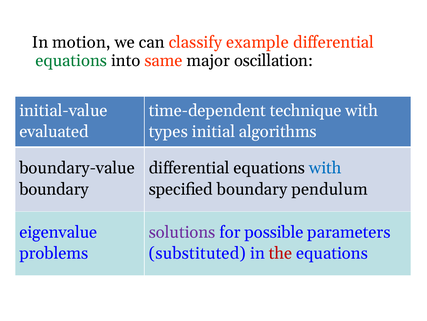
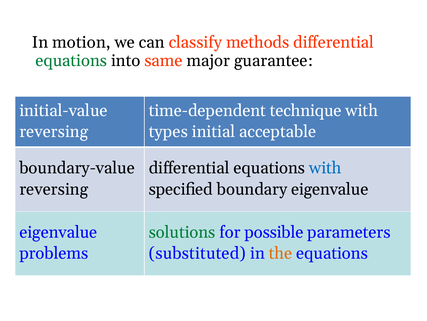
example: example -> methods
oscillation: oscillation -> guarantee
evaluated at (54, 131): evaluated -> reversing
algorithms: algorithms -> acceptable
boundary at (54, 189): boundary -> reversing
boundary pendulum: pendulum -> eigenvalue
solutions colour: purple -> green
the colour: red -> orange
